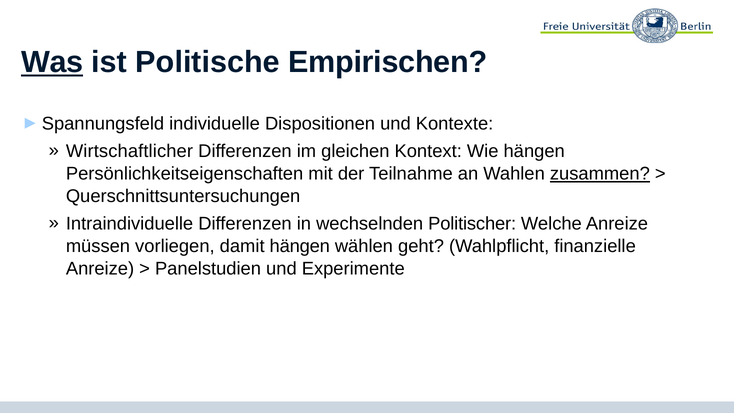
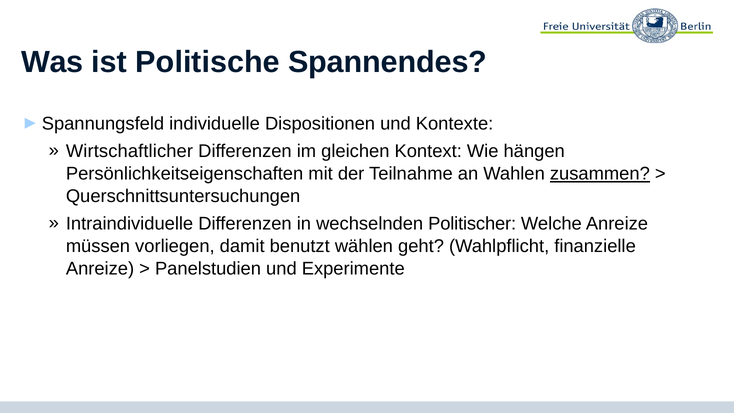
Was underline: present -> none
Empirischen: Empirischen -> Spannendes
damit hängen: hängen -> benutzt
